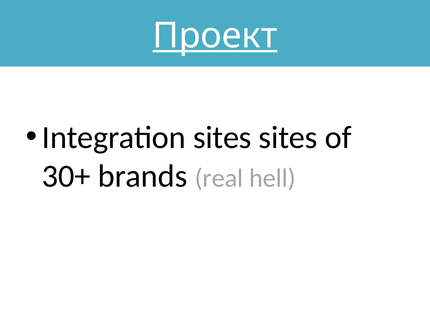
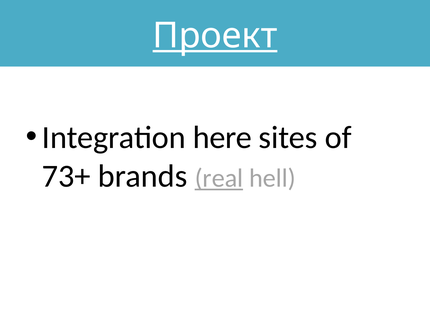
Integration sites: sites -> here
30+: 30+ -> 73+
real underline: none -> present
